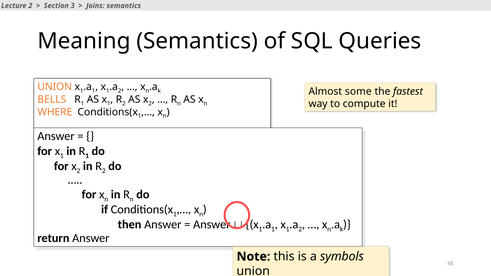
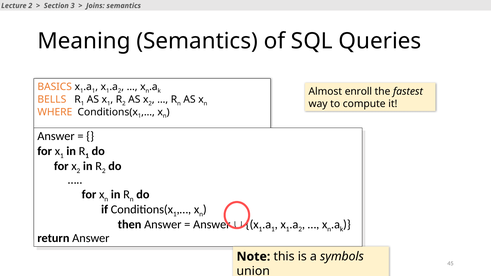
UNION at (55, 87): UNION -> BASICS
some: some -> enroll
